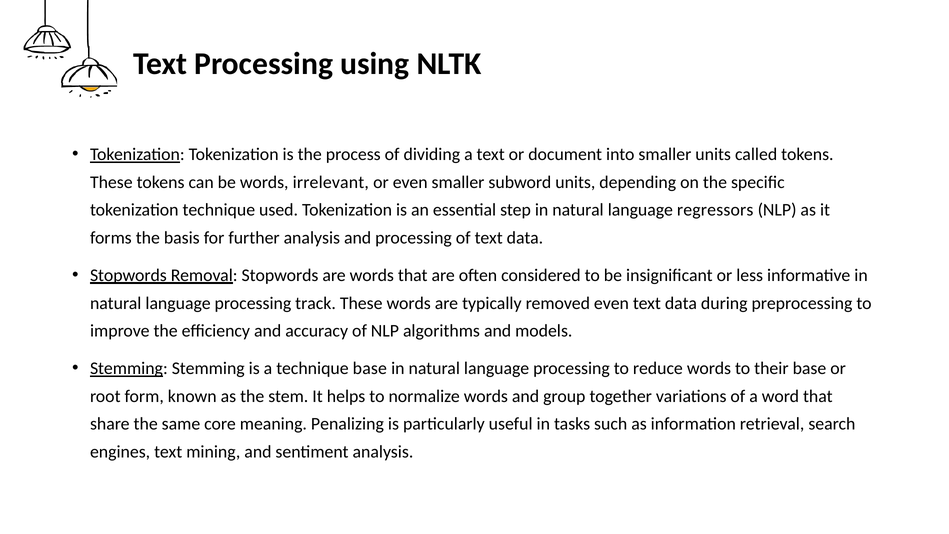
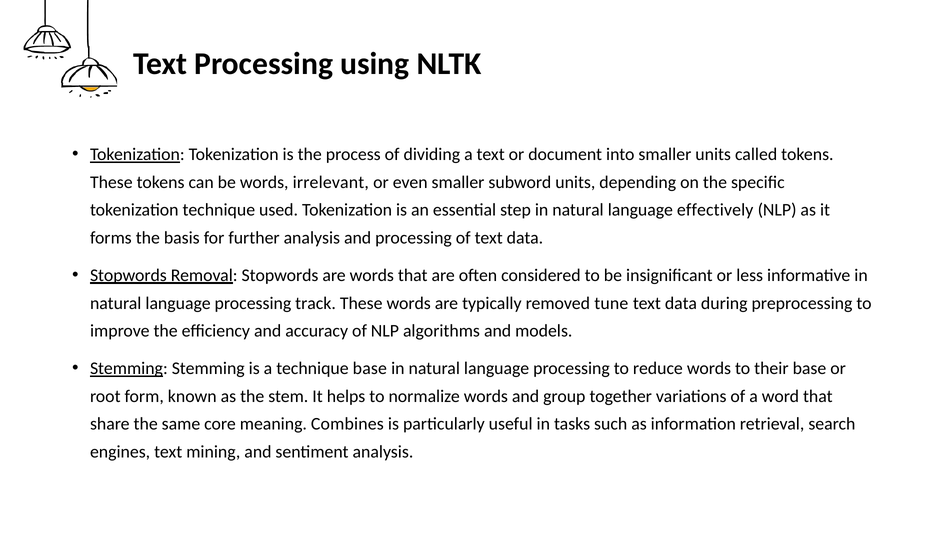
regressors: regressors -> effectively
removed even: even -> tune
Penalizing: Penalizing -> Combines
